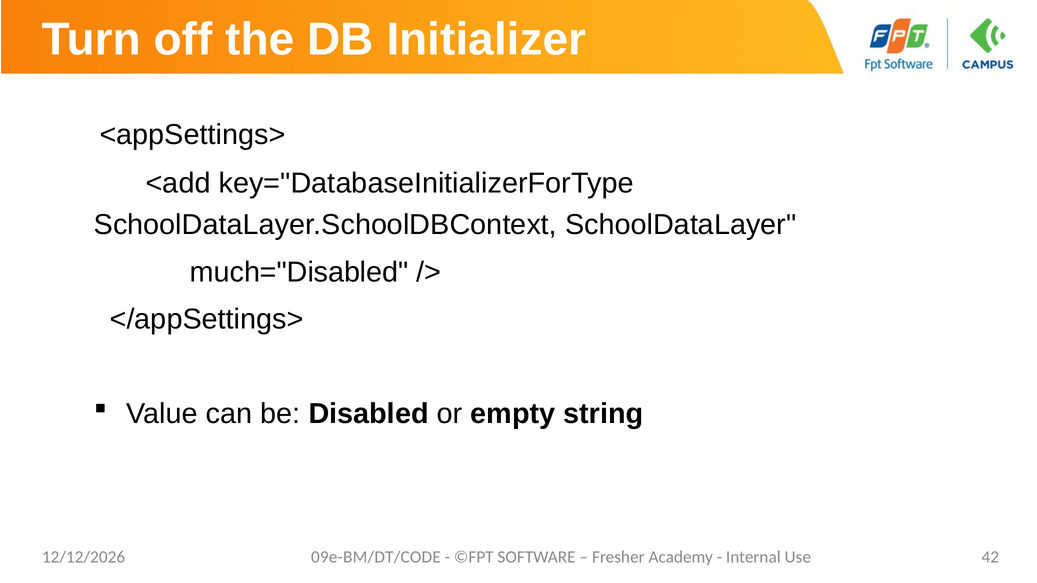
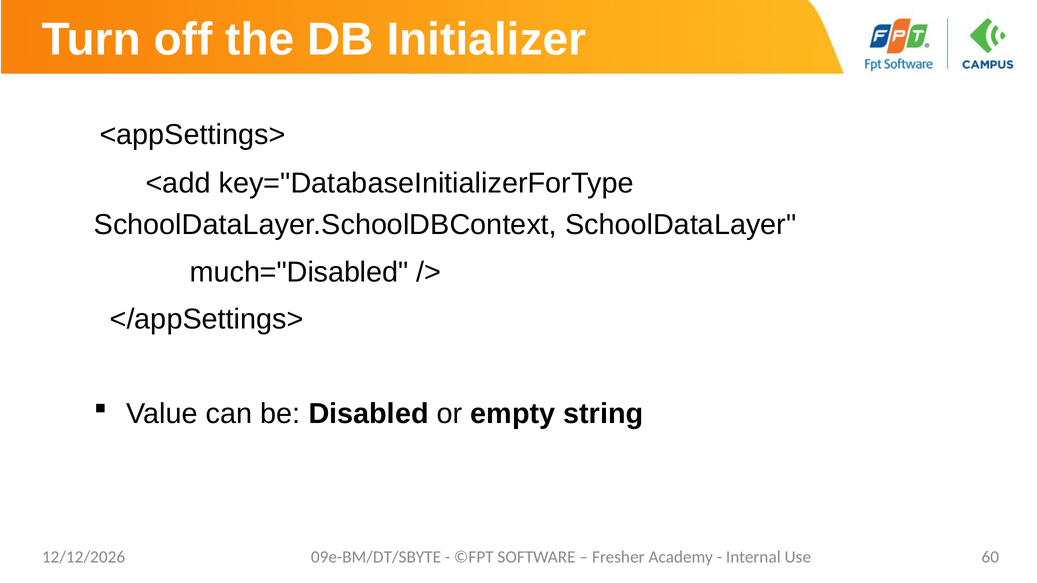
09e-BM/DT/CODE: 09e-BM/DT/CODE -> 09e-BM/DT/SBYTE
42: 42 -> 60
